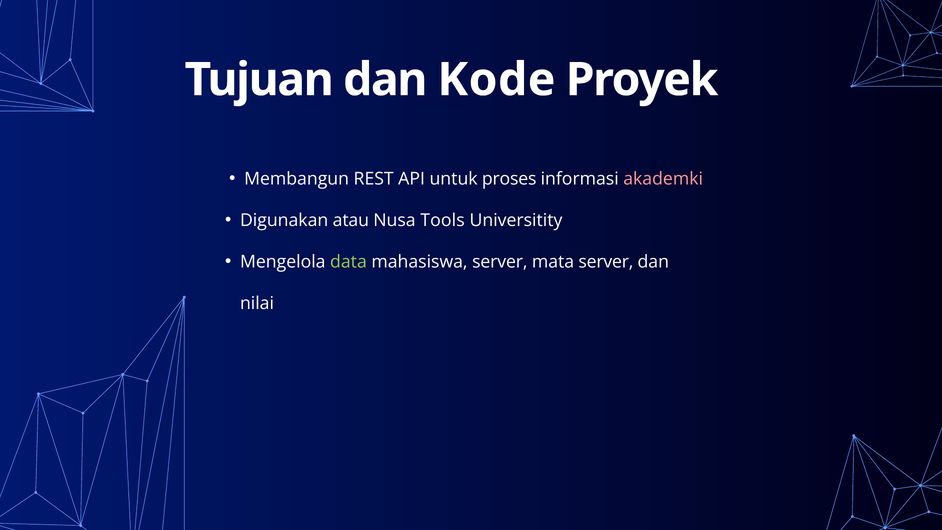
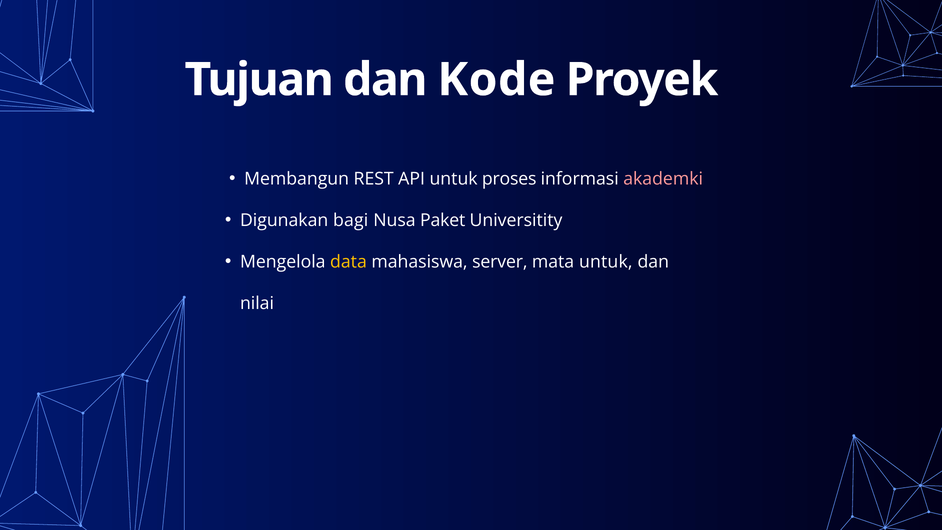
atau: atau -> bagi
Tools: Tools -> Paket
data colour: light green -> yellow
mata server: server -> untuk
